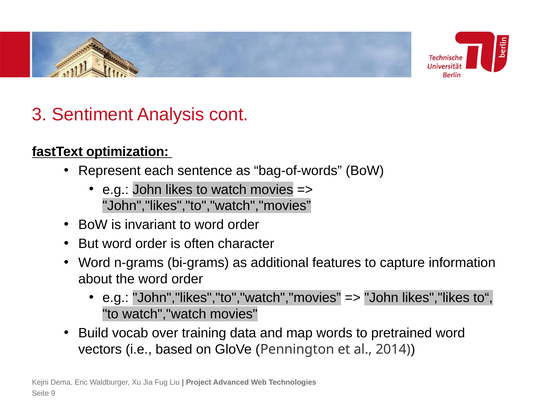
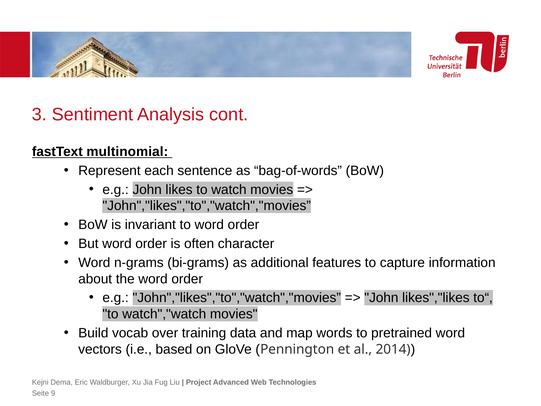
optimization: optimization -> multinomial
